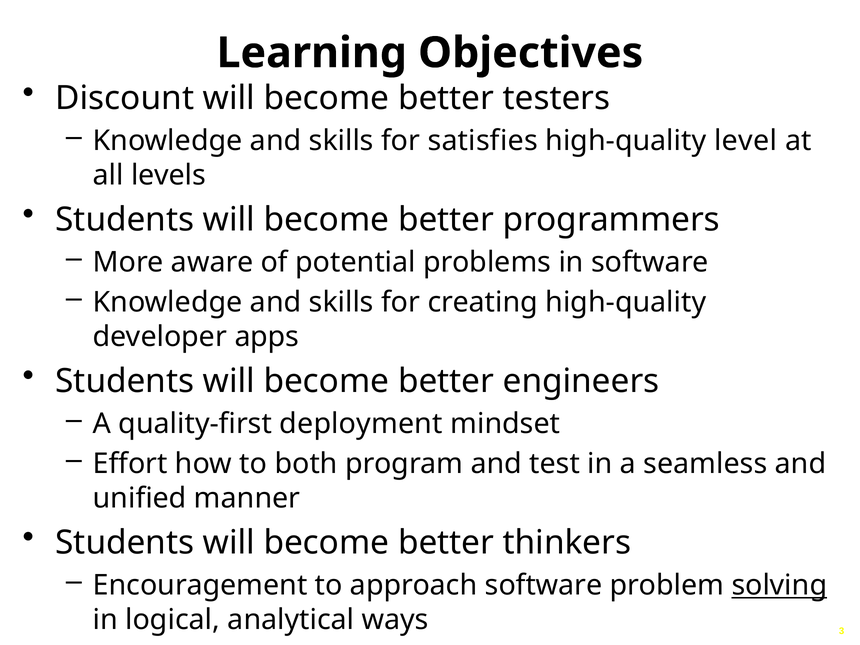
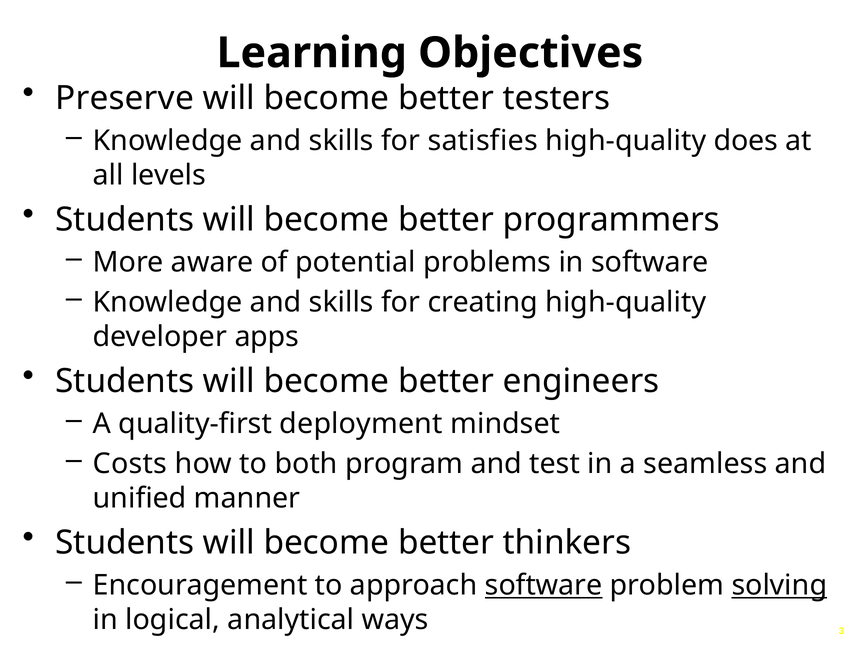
Discount: Discount -> Preserve
level: level -> does
Effort: Effort -> Costs
software at (544, 585) underline: none -> present
